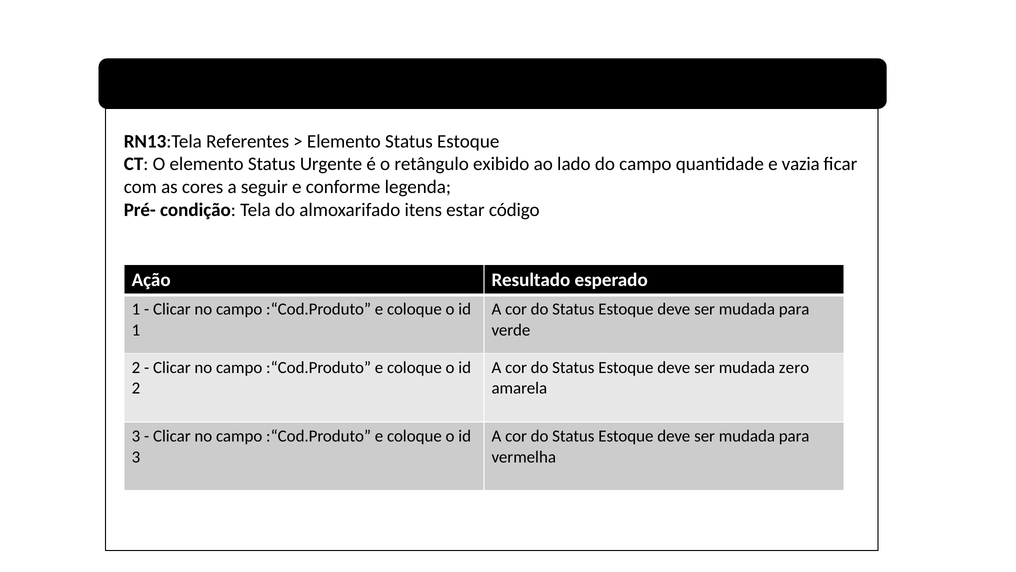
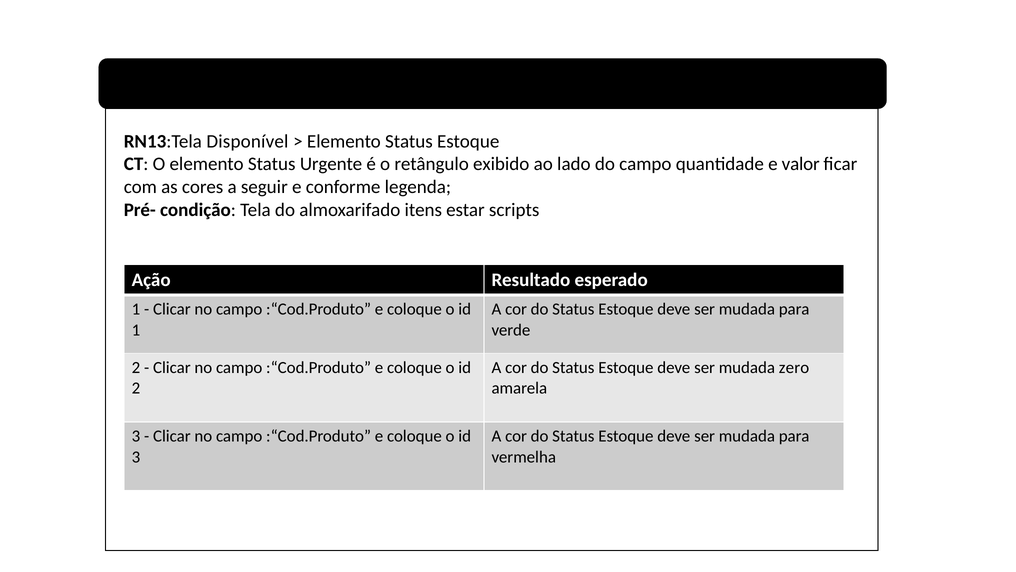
Referentes: Referentes -> Disponível
vazia: vazia -> valor
código: código -> scripts
